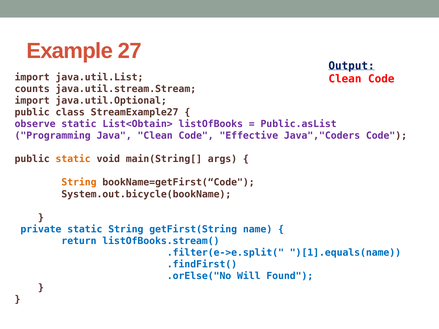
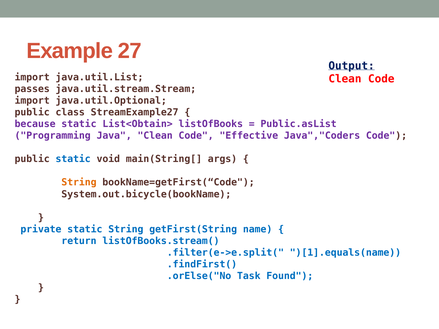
counts: counts -> passes
observe: observe -> because
static at (73, 159) colour: orange -> blue
Will: Will -> Task
